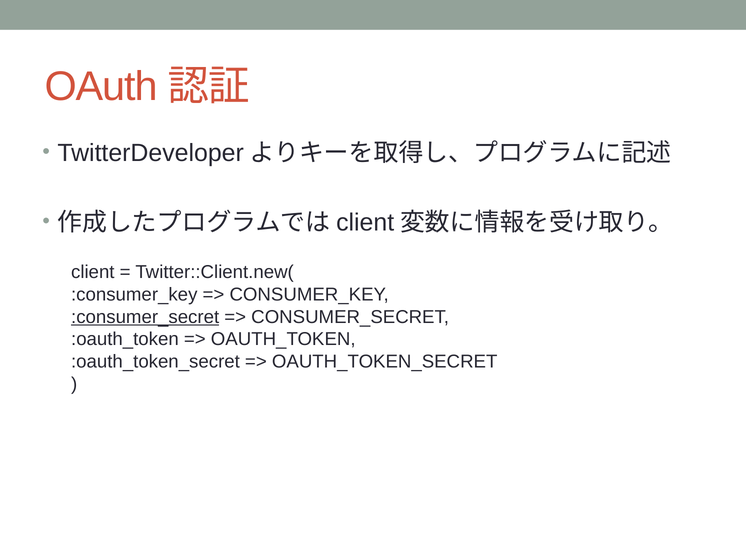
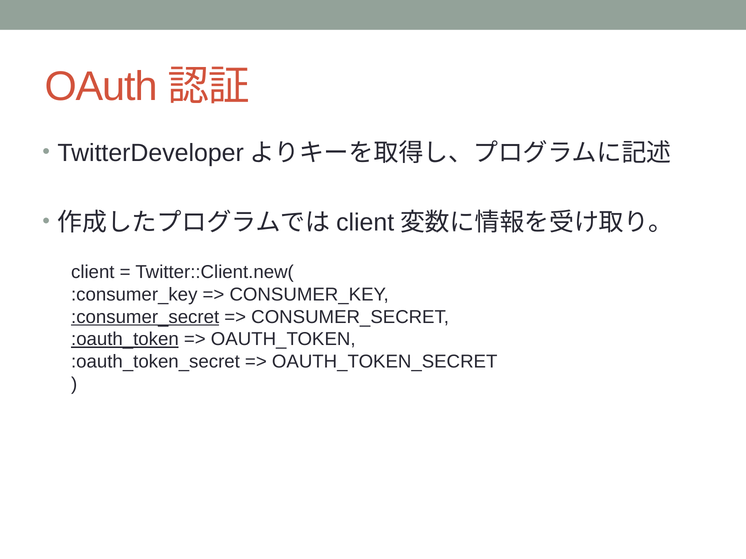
:oauth_token underline: none -> present
